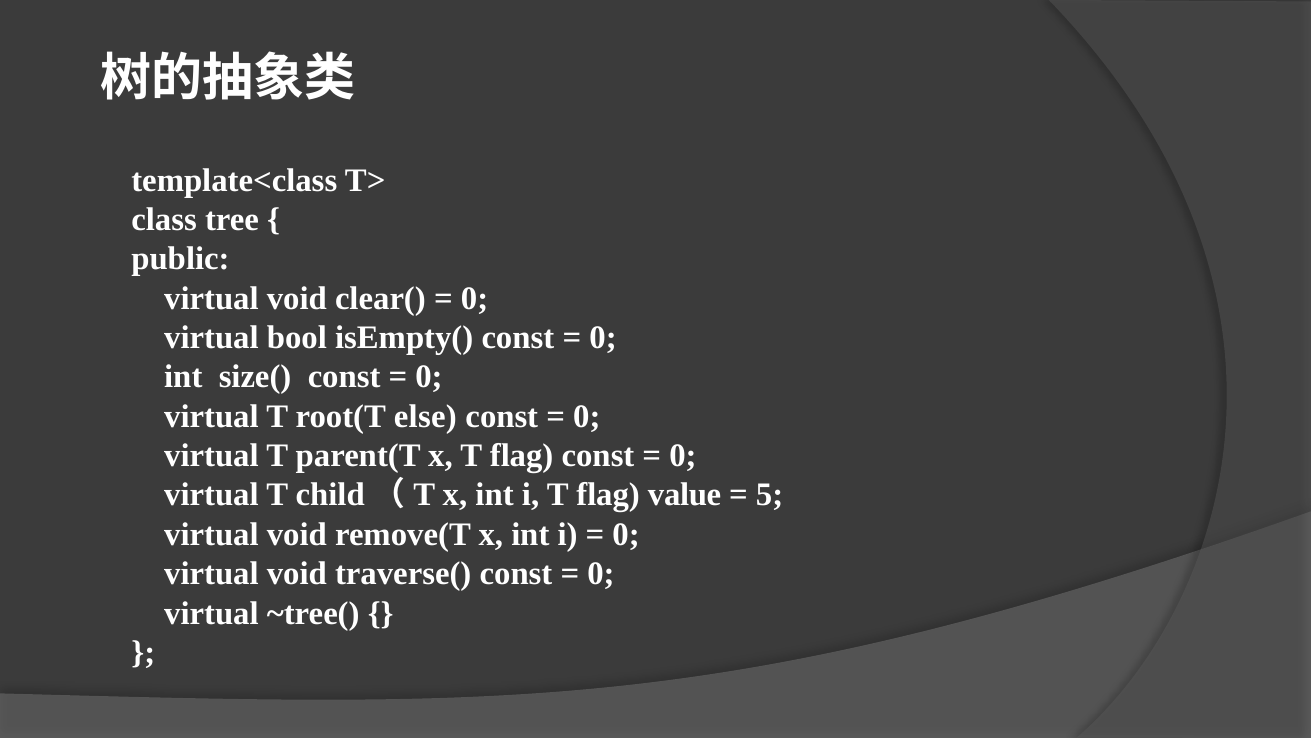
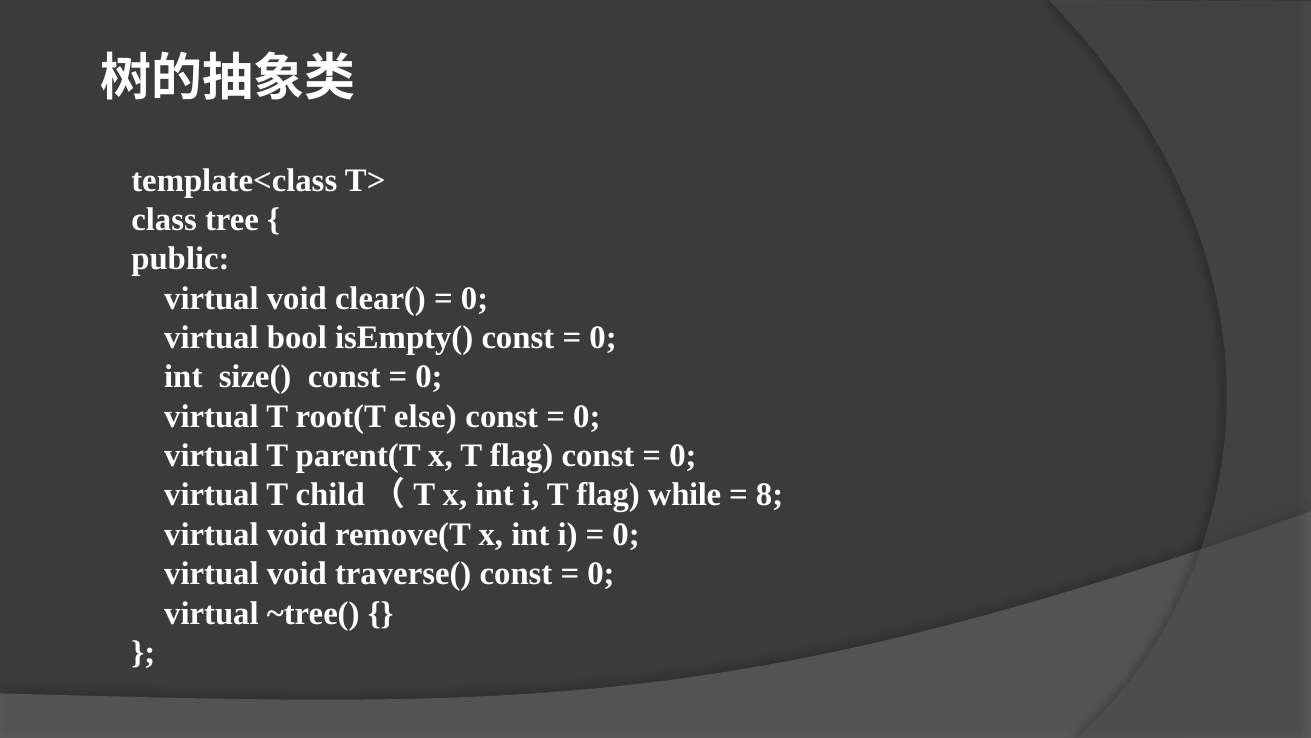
value: value -> while
5: 5 -> 8
